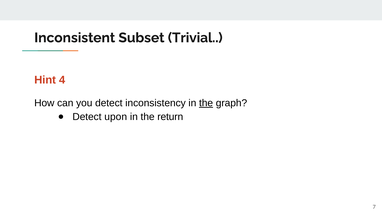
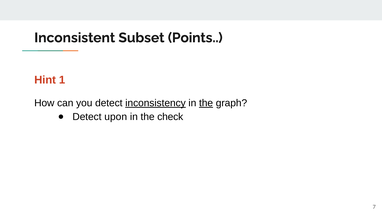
Trivial: Trivial -> Points
4: 4 -> 1
inconsistency underline: none -> present
return: return -> check
